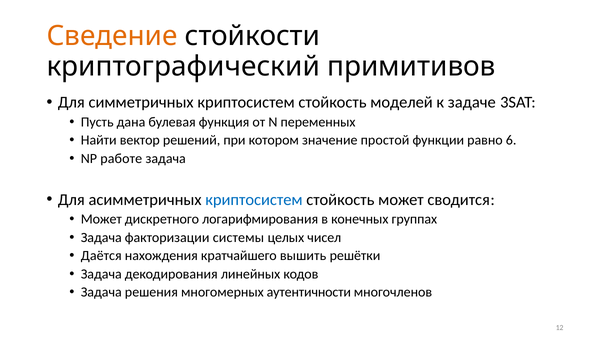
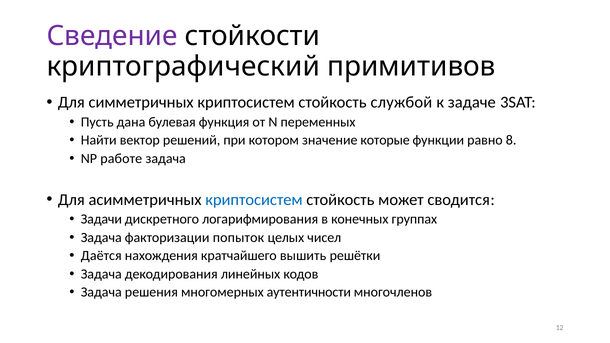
Сведение colour: orange -> purple
моделей: моделей -> службой
простой: простой -> которые
6: 6 -> 8
Может at (101, 219): Может -> Задачи
системы: системы -> попыток
